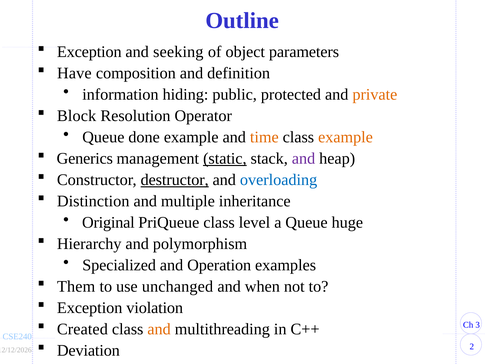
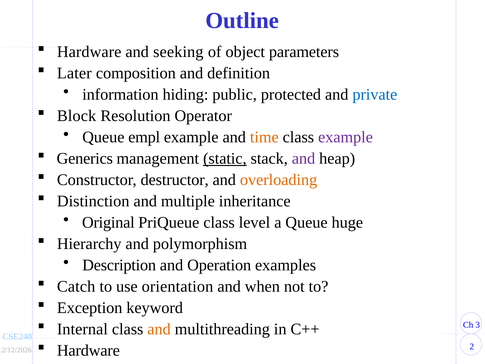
Exception at (89, 52): Exception -> Hardware
Have: Have -> Later
private colour: orange -> blue
done: done -> empl
example at (345, 137) colour: orange -> purple
destructor underline: present -> none
overloading colour: blue -> orange
Specialized: Specialized -> Description
Them: Them -> Catch
unchanged: unchanged -> orientation
violation: violation -> keyword
Created: Created -> Internal
Deviation at (88, 350): Deviation -> Hardware
